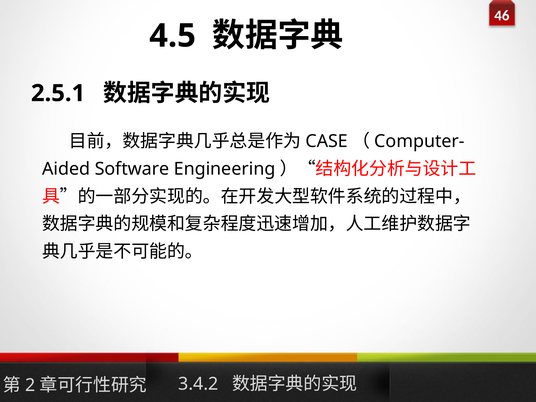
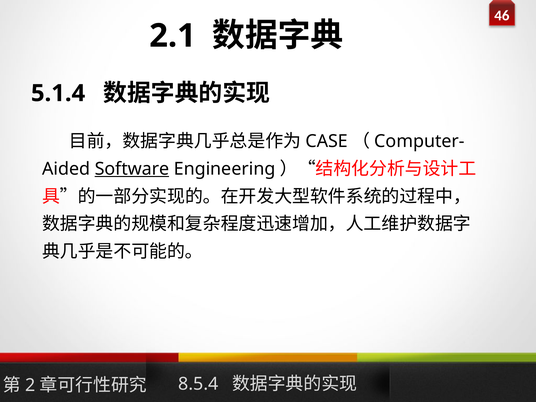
4.5: 4.5 -> 2.1
2.5.1: 2.5.1 -> 5.1.4
Software underline: none -> present
3.4.2: 3.4.2 -> 8.5.4
